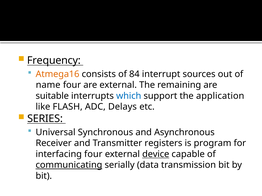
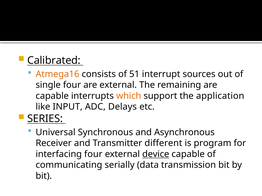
Frequency: Frequency -> Calibrated
84: 84 -> 51
name: name -> single
suitable at (52, 96): suitable -> capable
which colour: blue -> orange
FLASH: FLASH -> INPUT
registers: registers -> different
communicating underline: present -> none
